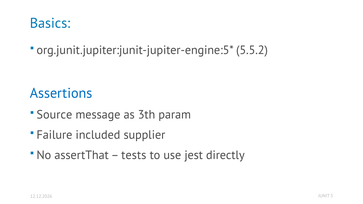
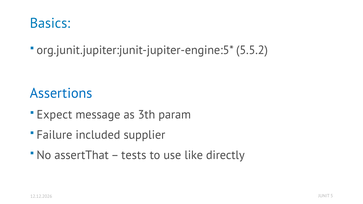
Source: Source -> Expect
jest: jest -> like
